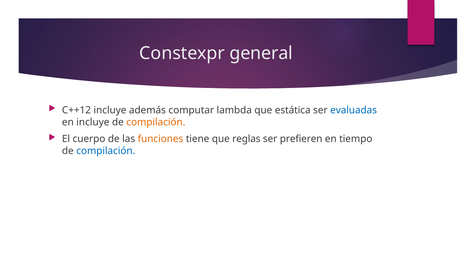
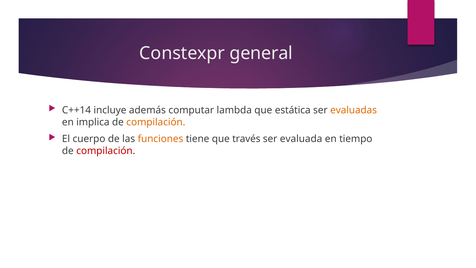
C++12: C++12 -> C++14
evaluadas colour: blue -> orange
en incluye: incluye -> implica
reglas: reglas -> través
prefieren: prefieren -> evaluada
compilación at (106, 151) colour: blue -> red
